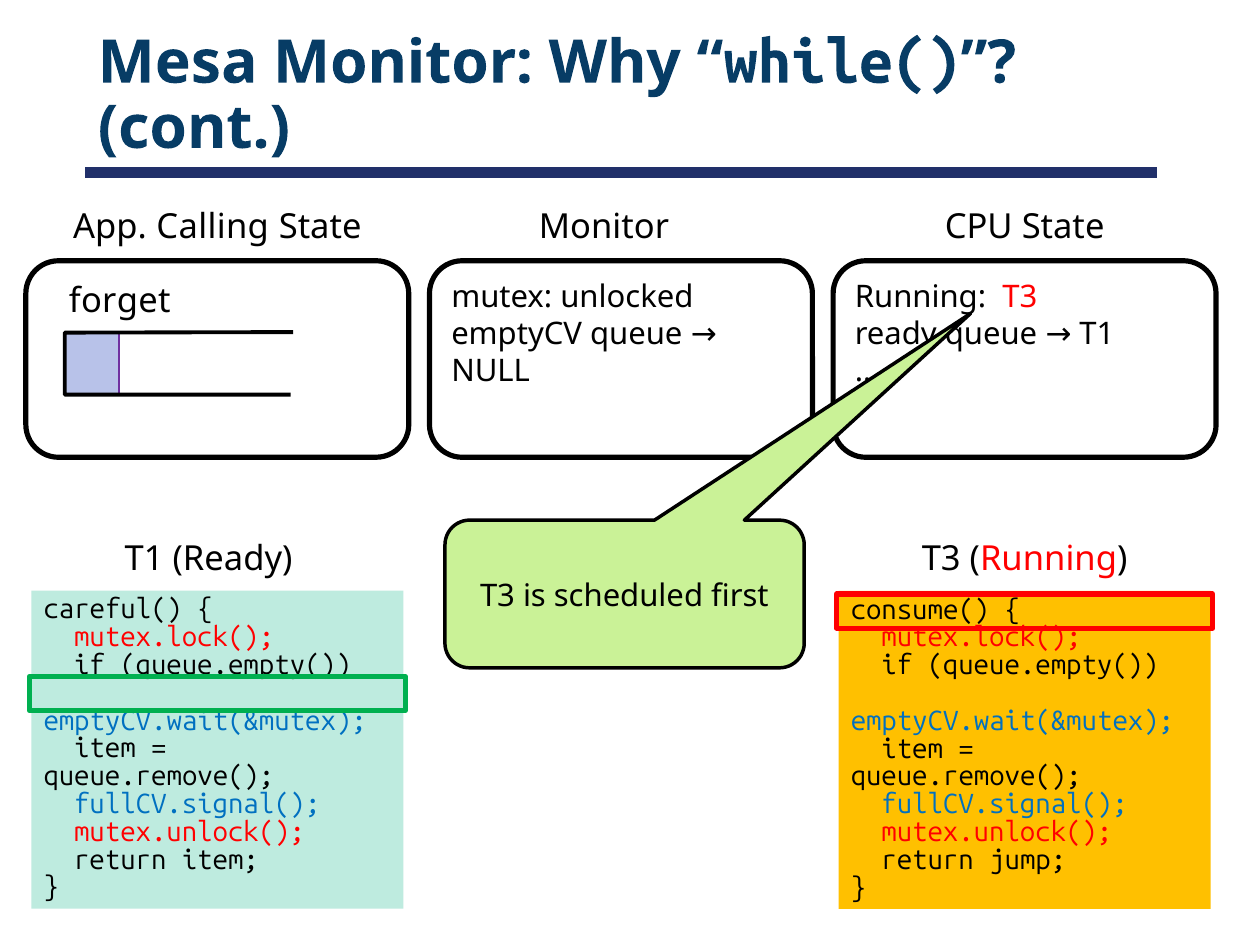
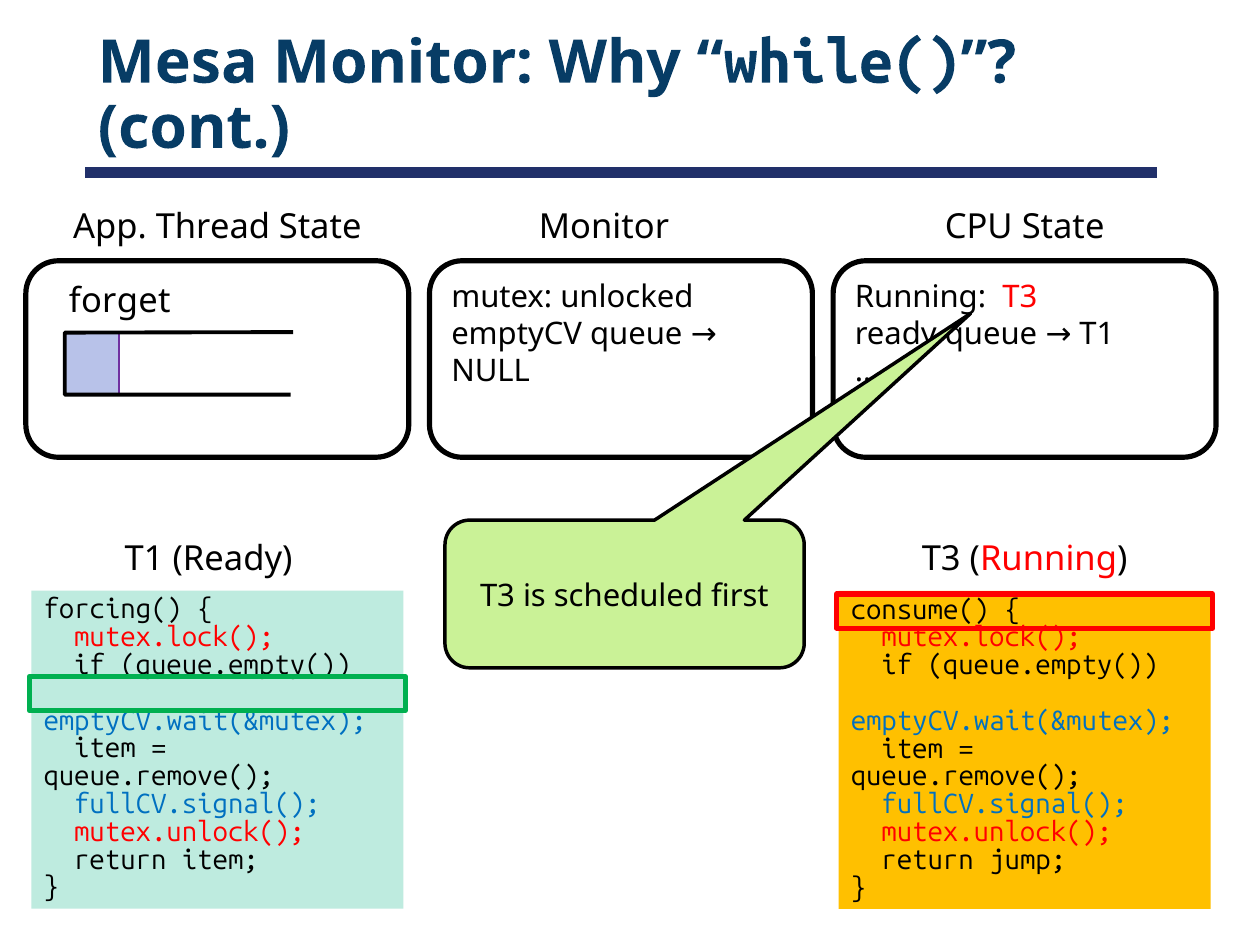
Calling: Calling -> Thread
careful(: careful( -> forcing(
